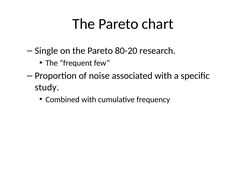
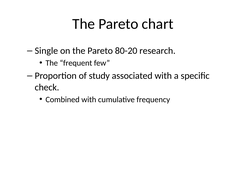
noise: noise -> study
study: study -> check
